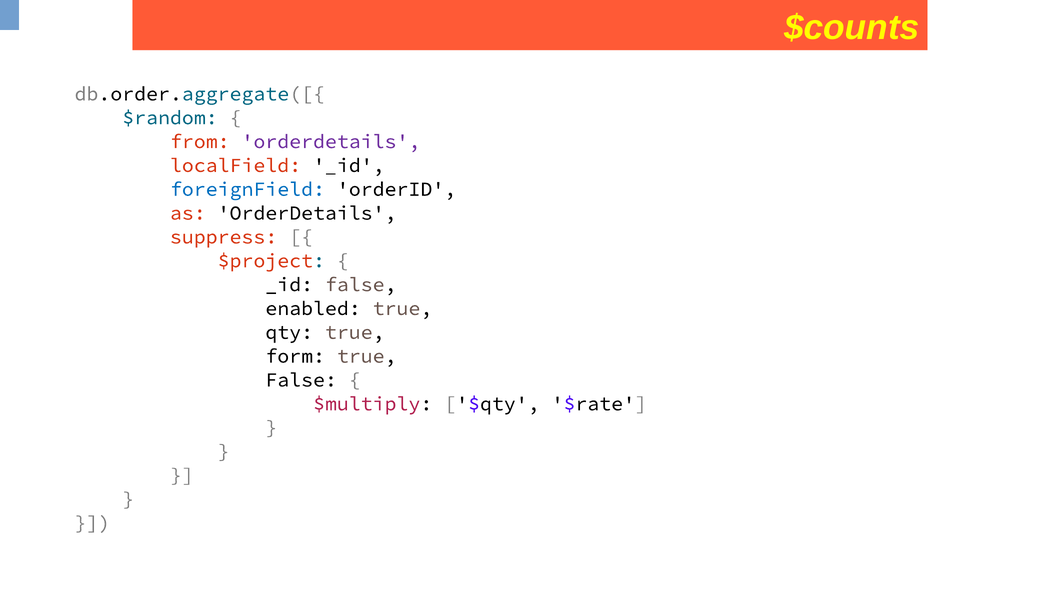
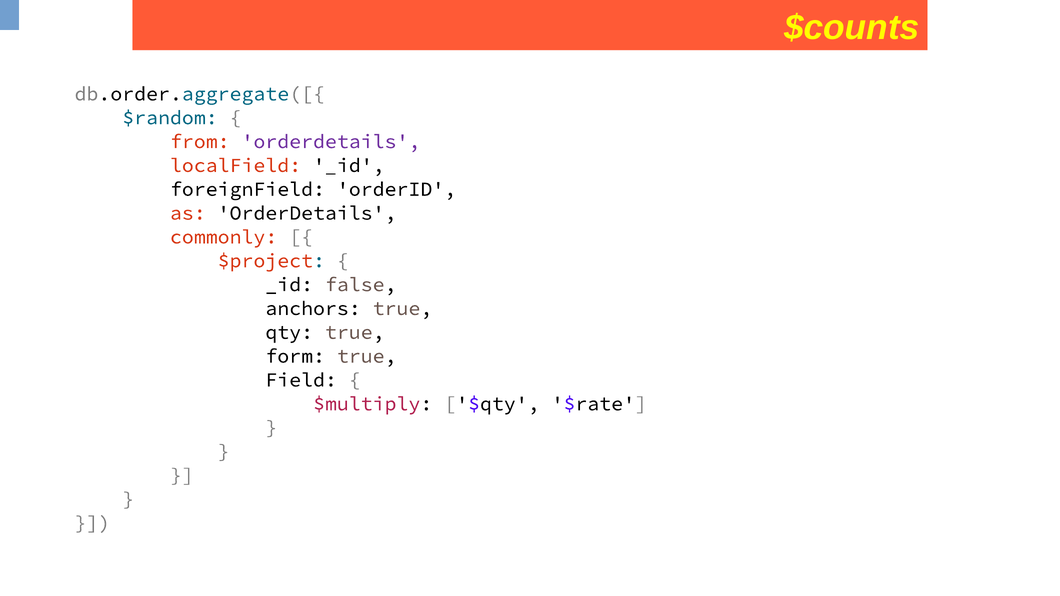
foreignField colour: blue -> black
suppress: suppress -> commonly
enabled: enabled -> anchors
False at (301, 380): False -> Field
